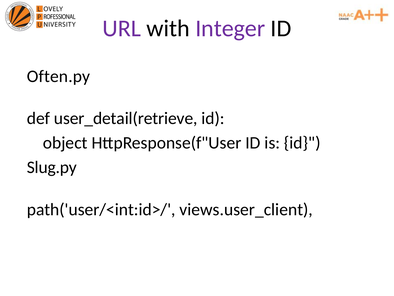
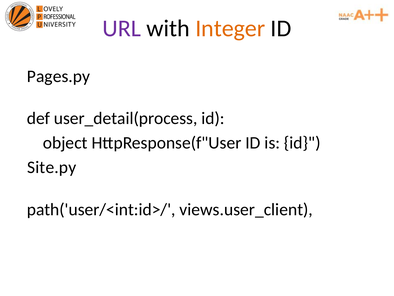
Integer colour: purple -> orange
Often.py: Often.py -> Pages.py
user_detail(retrieve: user_detail(retrieve -> user_detail(process
Slug.py: Slug.py -> Site.py
